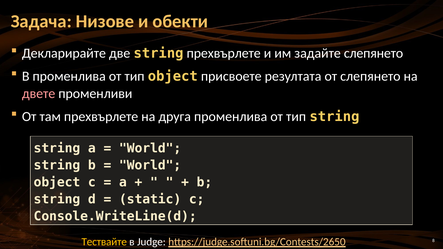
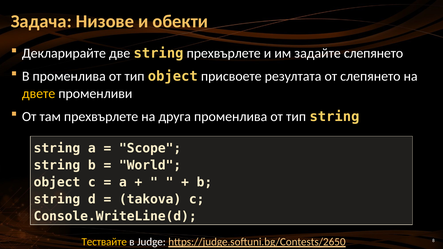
двете colour: pink -> yellow
World at (150, 148): World -> Scope
static: static -> takova
